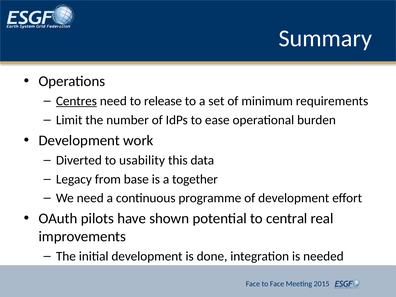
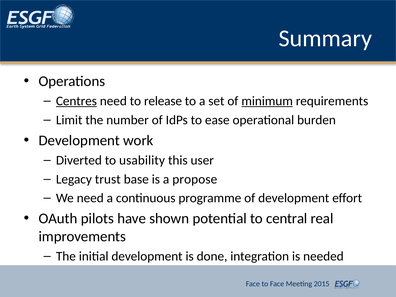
minimum underline: none -> present
data: data -> user
from: from -> trust
together: together -> propose
